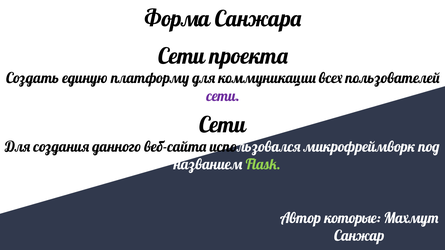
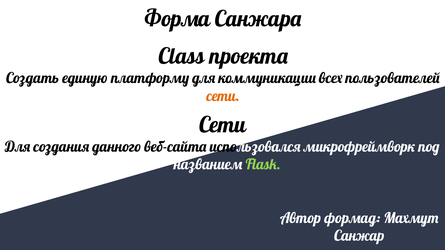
Сети at (182, 57): Сети -> Class
сети at (223, 96) colour: purple -> orange
которые: которые -> формад
